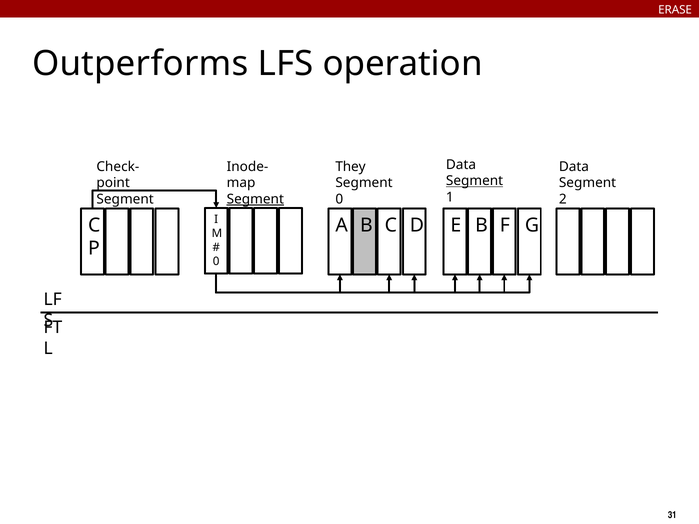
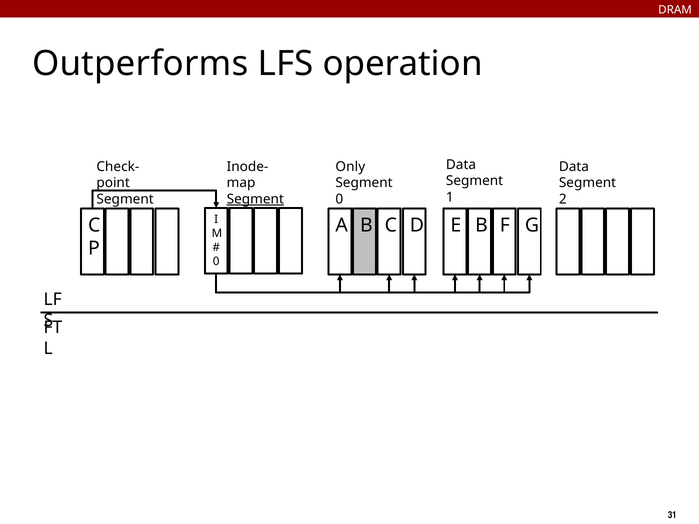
ERASE: ERASE -> DRAM
They: They -> Only
Segment at (475, 181) underline: present -> none
